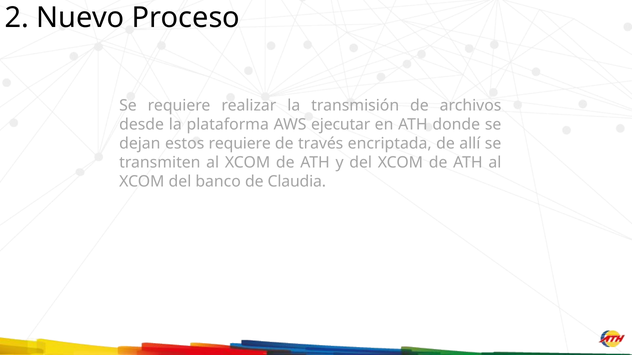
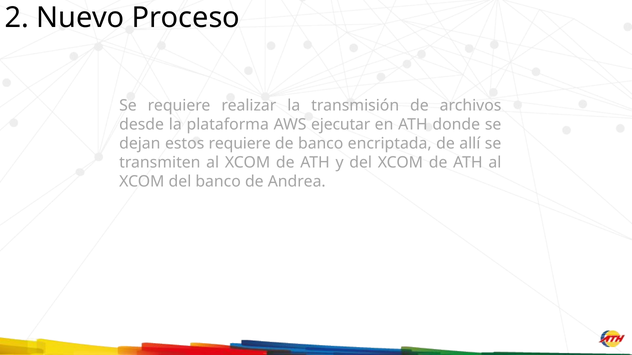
de través: través -> banco
Claudia: Claudia -> Andrea
